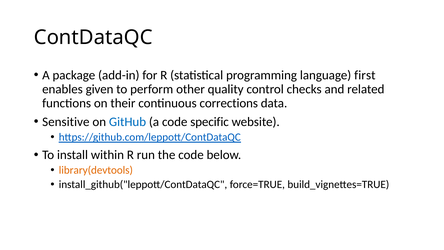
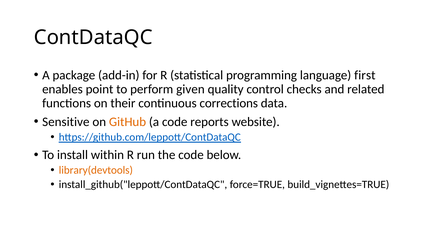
given: given -> point
other: other -> given
GitHub colour: blue -> orange
specific: specific -> reports
